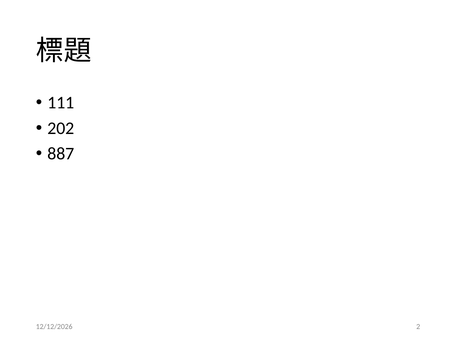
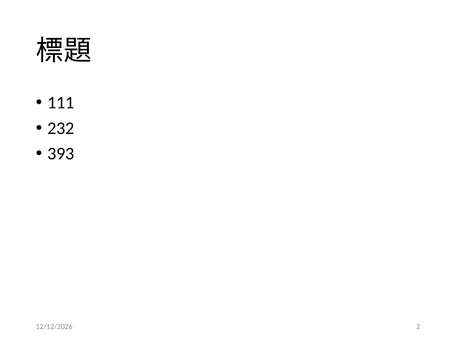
202: 202 -> 232
887: 887 -> 393
